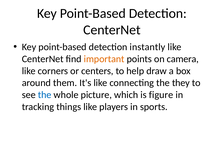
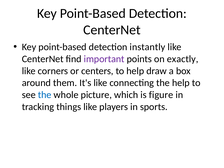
important colour: orange -> purple
camera: camera -> exactly
the they: they -> help
